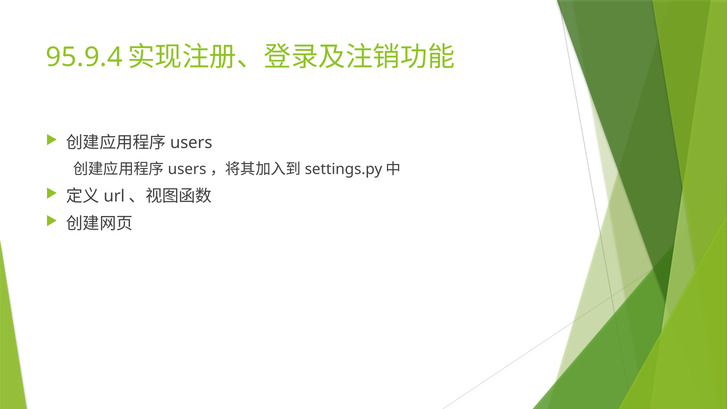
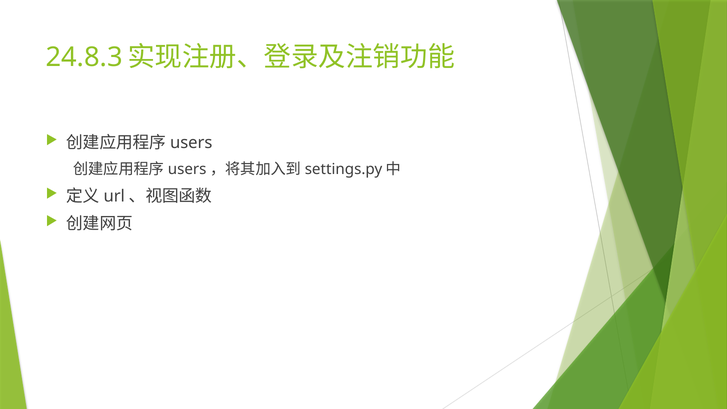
95.9.4: 95.9.4 -> 24.8.3
